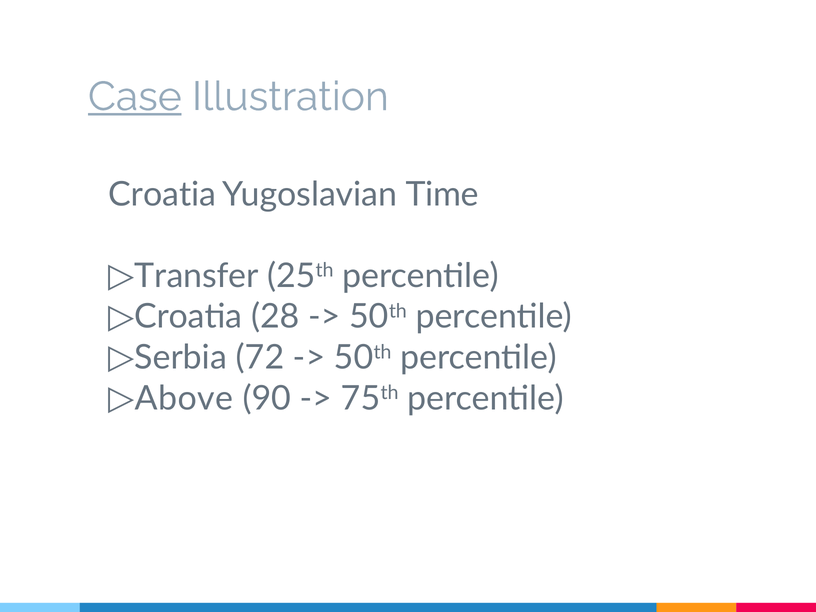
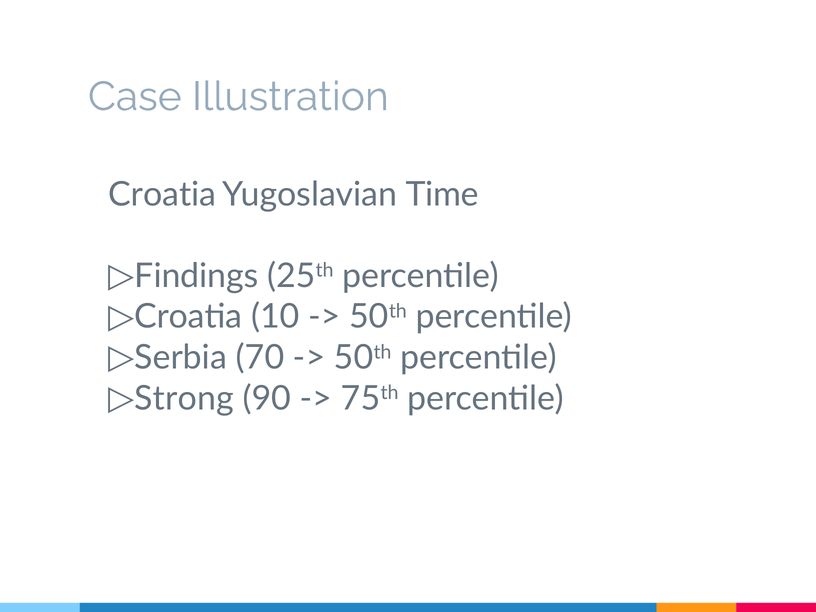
Case underline: present -> none
Transfer: Transfer -> Findings
28: 28 -> 10
72: 72 -> 70
Above: Above -> Strong
